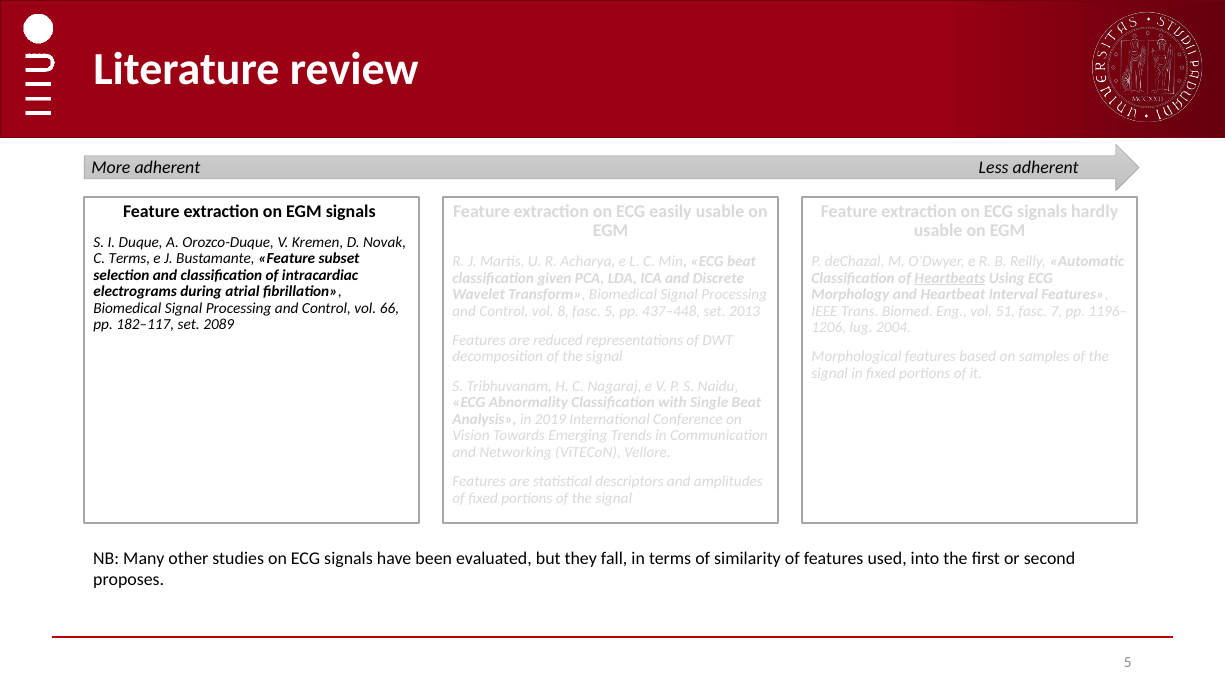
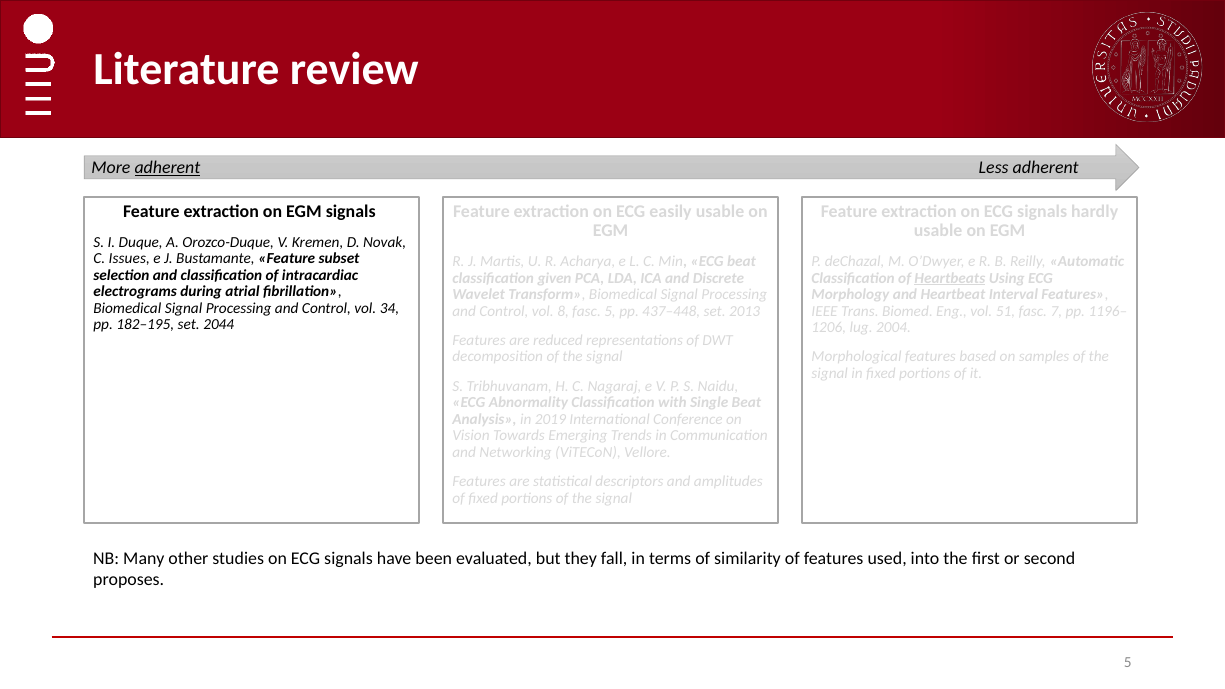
adherent at (167, 168) underline: none -> present
C Terms: Terms -> Issues
66: 66 -> 34
182–117: 182–117 -> 182–195
2089: 2089 -> 2044
